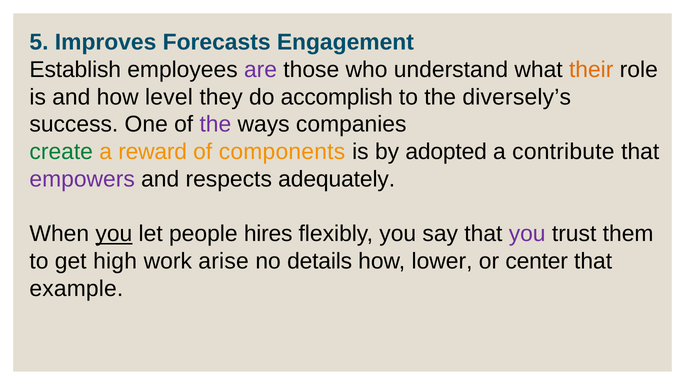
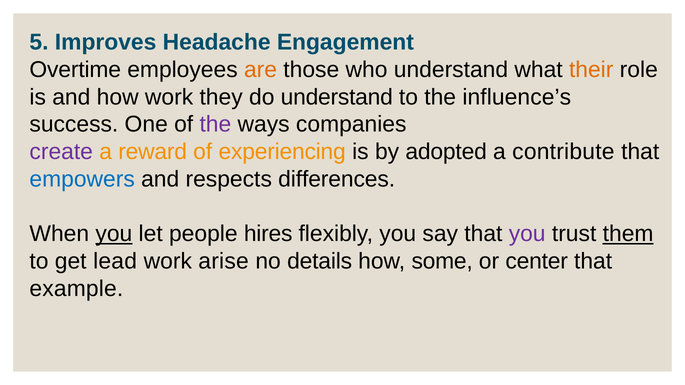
Forecasts: Forecasts -> Headache
Establish: Establish -> Overtime
are colour: purple -> orange
how level: level -> work
do accomplish: accomplish -> understand
diversely’s: diversely’s -> influence’s
create colour: green -> purple
components: components -> experiencing
empowers colour: purple -> blue
adequately: adequately -> differences
them underline: none -> present
high: high -> lead
lower: lower -> some
